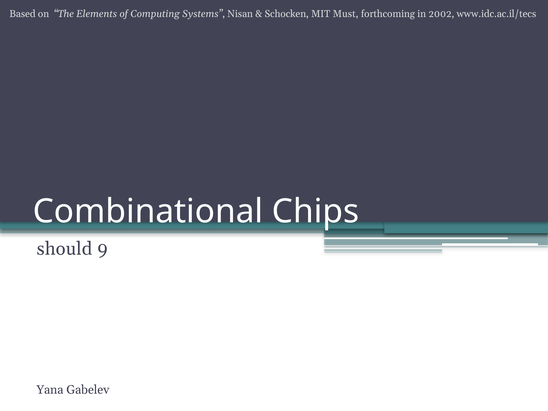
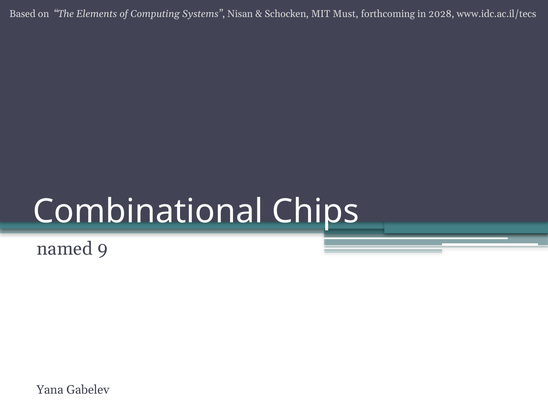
2002: 2002 -> 2028
should: should -> named
